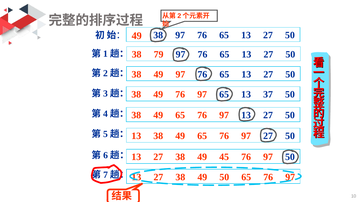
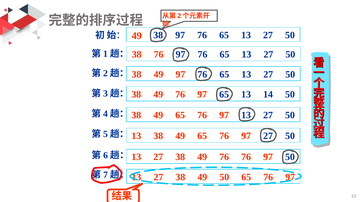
38 79: 79 -> 76
37: 37 -> 14
27 38 49 45: 45 -> 76
